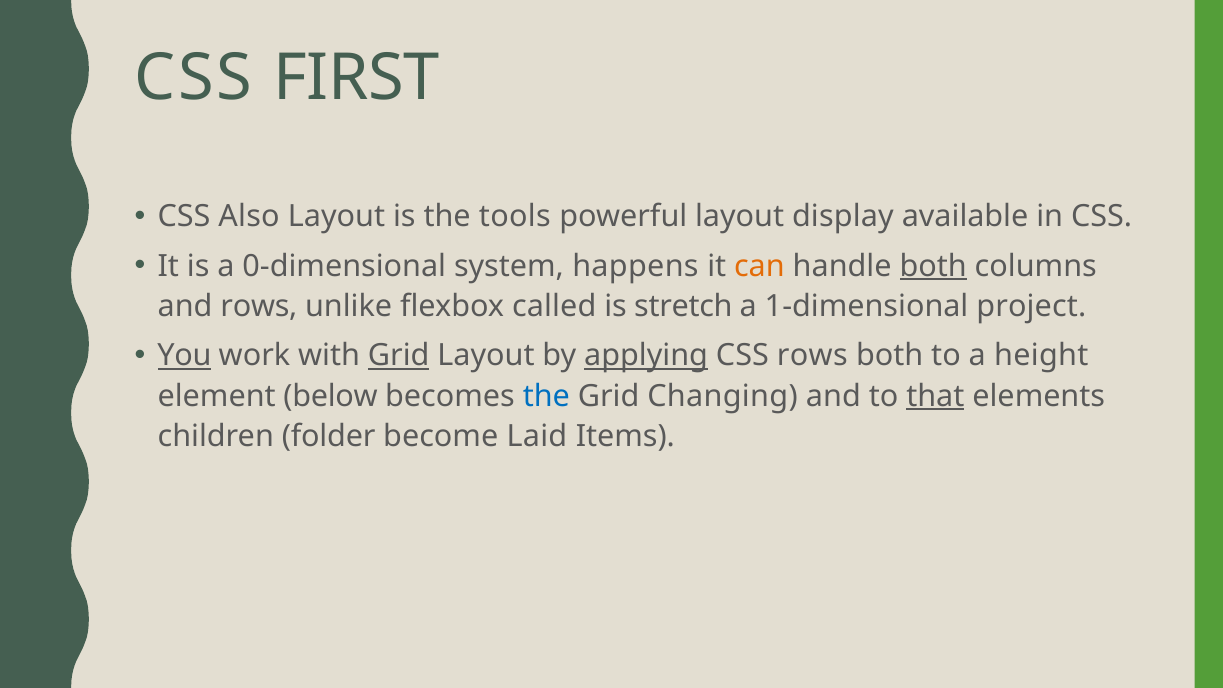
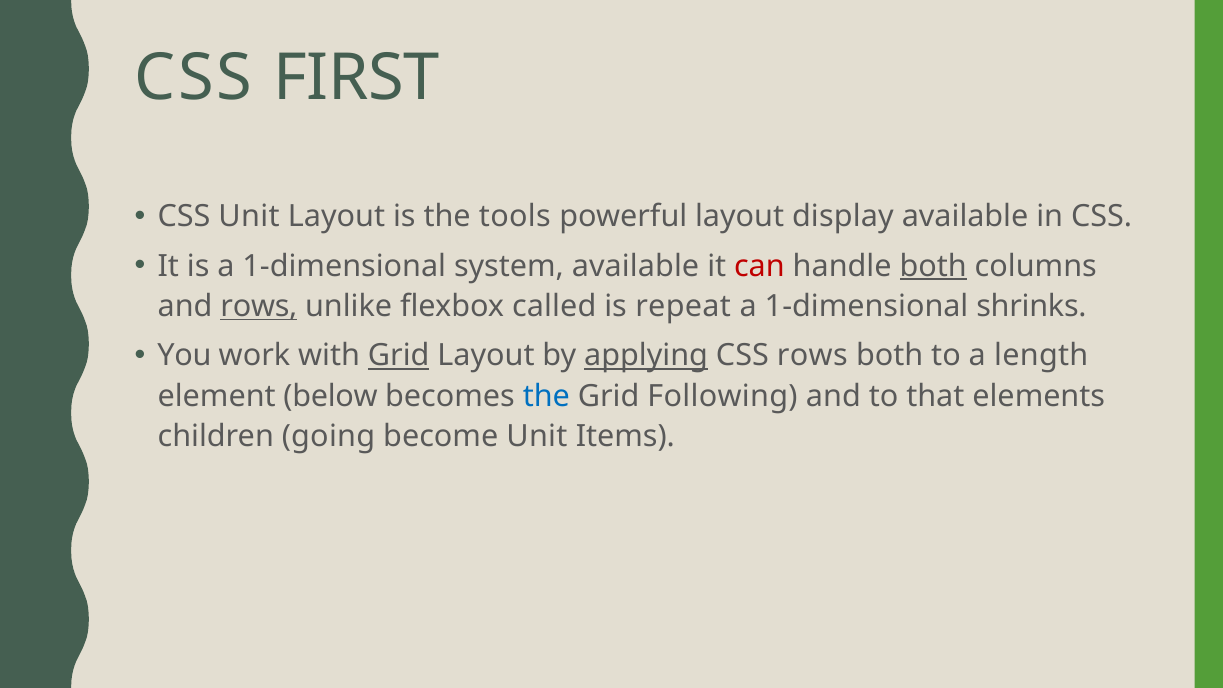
CSS Also: Also -> Unit
is a 0-dimensional: 0-dimensional -> 1-dimensional
system happens: happens -> available
can colour: orange -> red
rows at (259, 306) underline: none -> present
stretch: stretch -> repeat
project: project -> shrinks
You underline: present -> none
height: height -> length
Changing: Changing -> Following
that underline: present -> none
folder: folder -> going
become Laid: Laid -> Unit
